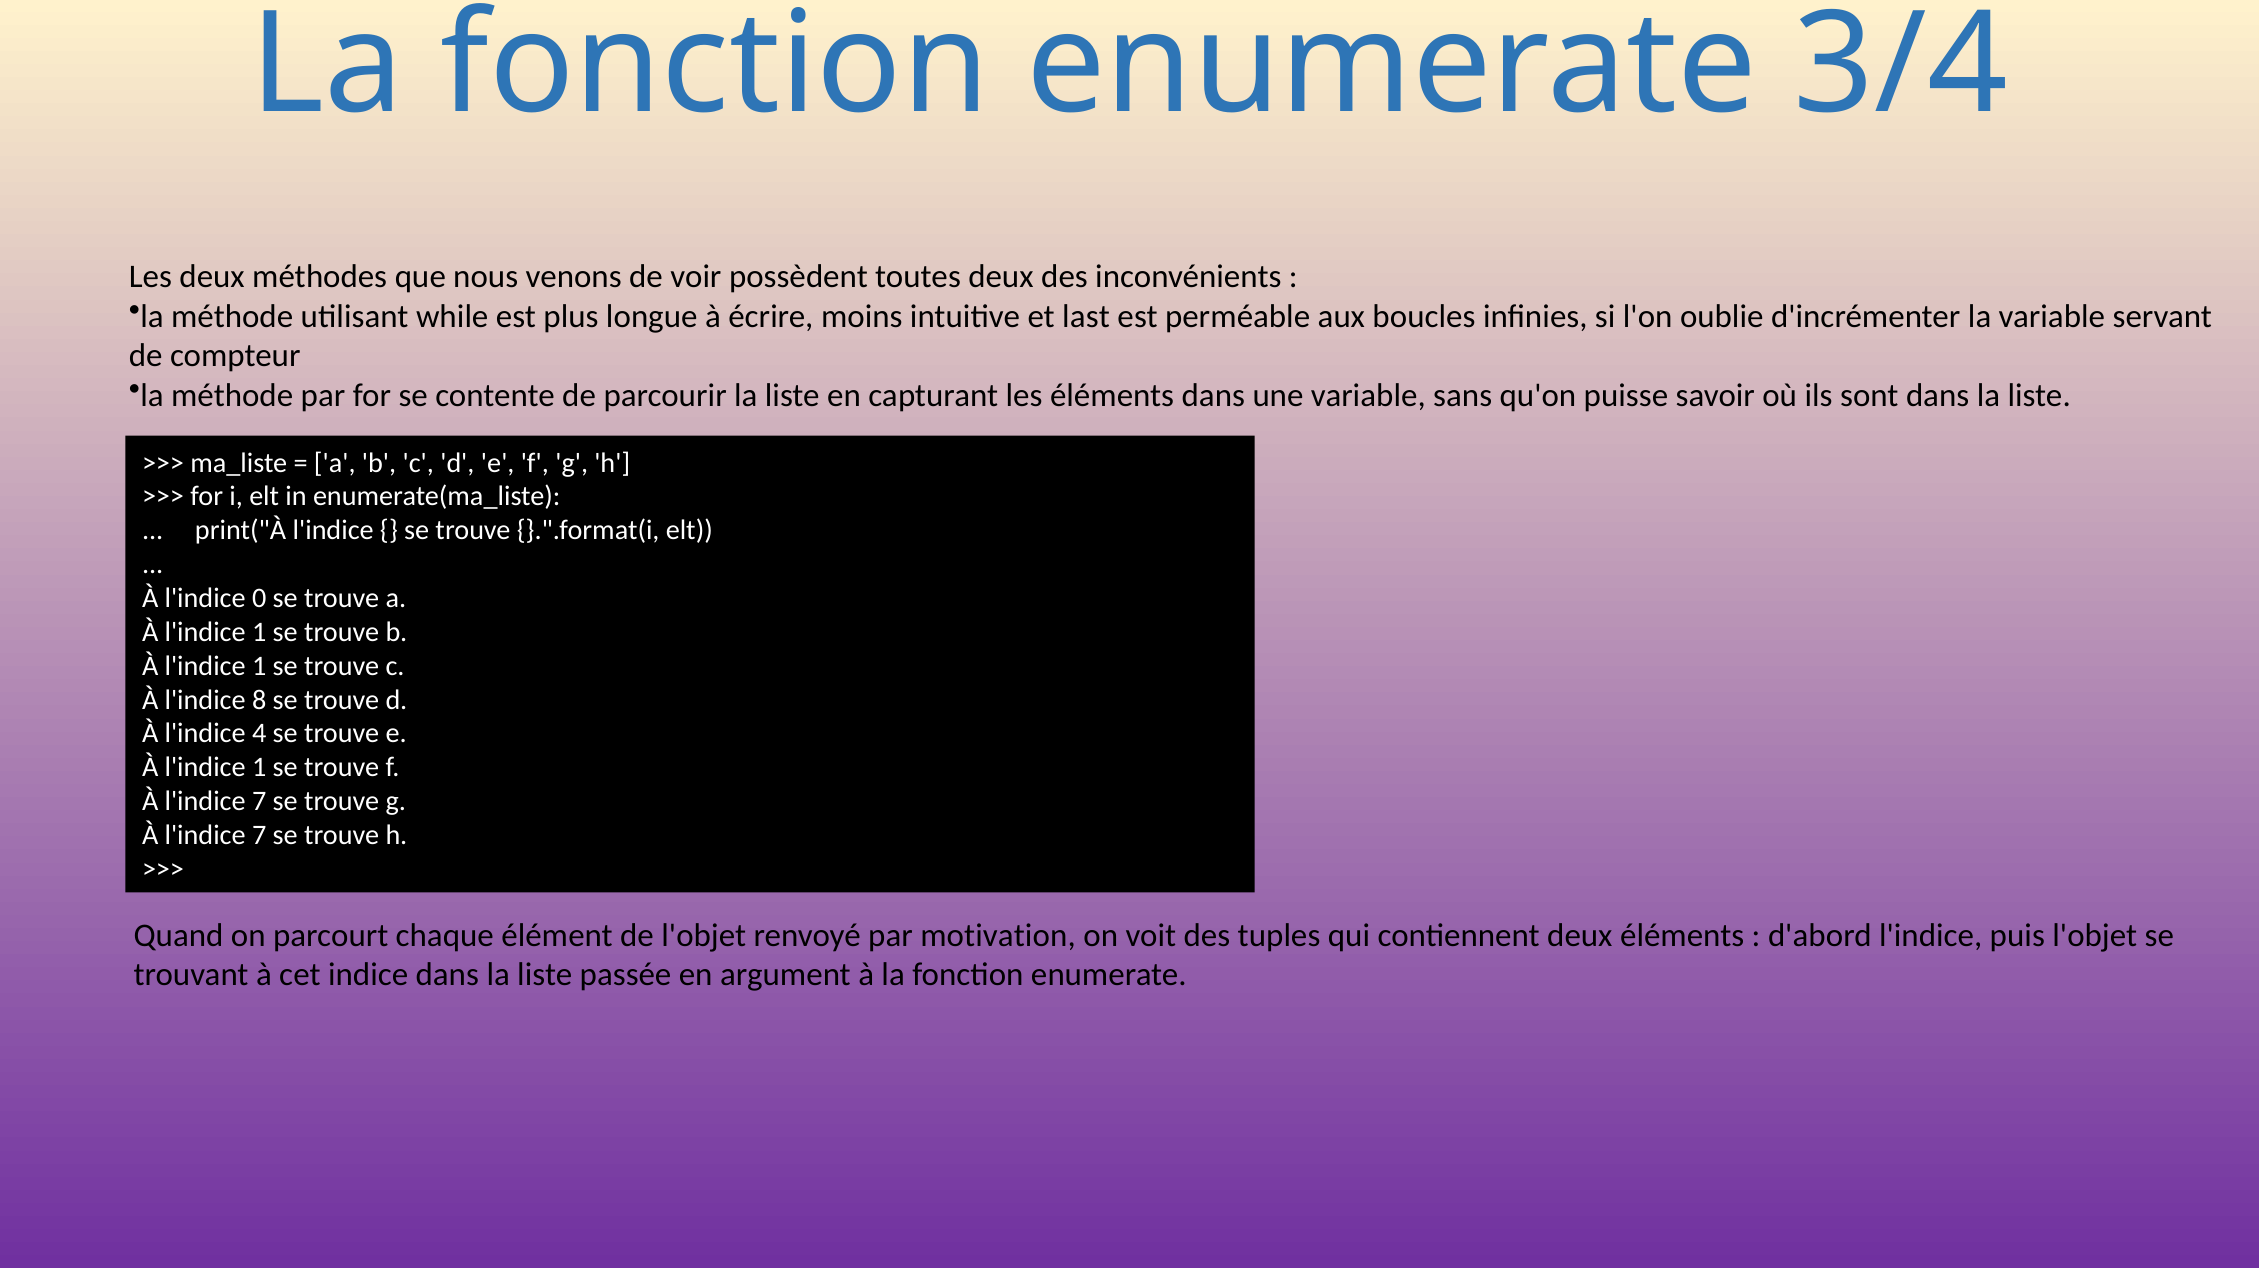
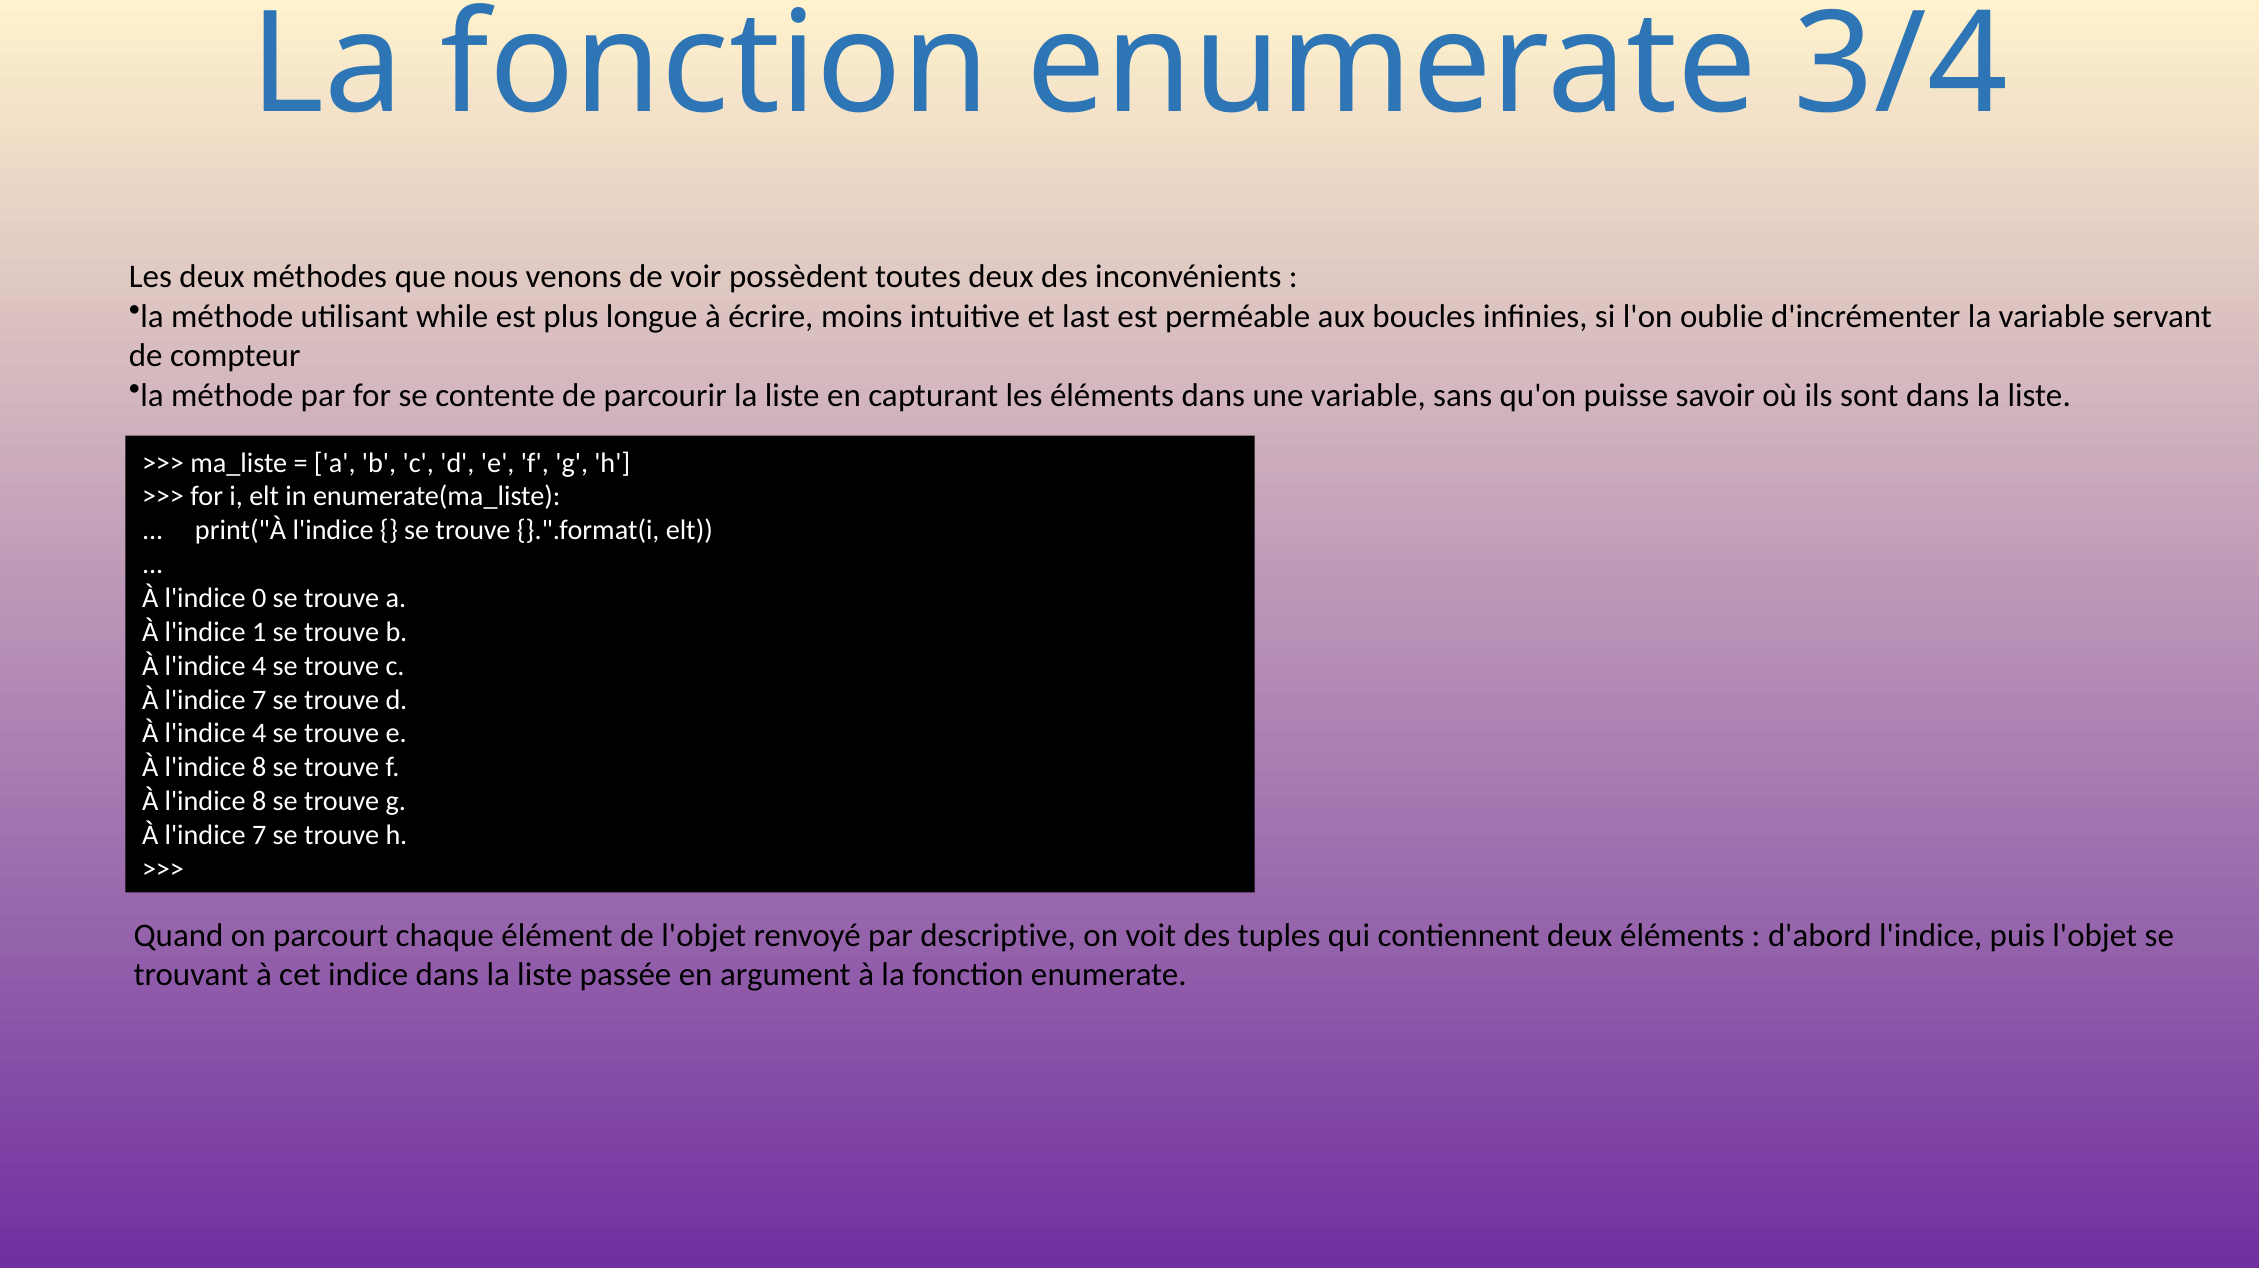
1 at (259, 666): 1 -> 4
8 at (259, 700): 8 -> 7
1 at (259, 768): 1 -> 8
7 at (259, 802): 7 -> 8
motivation: motivation -> descriptive
